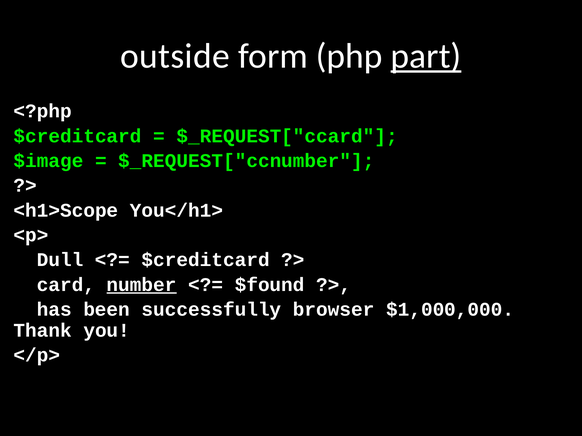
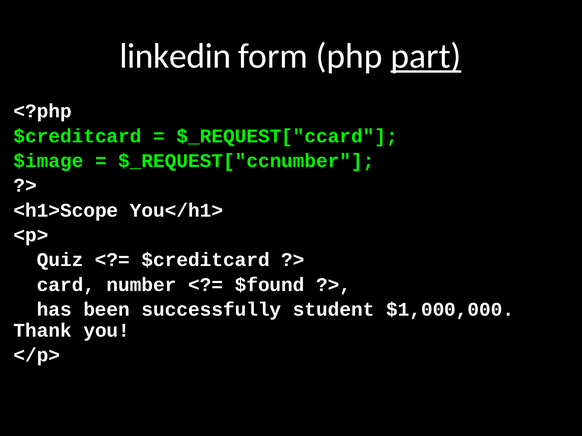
outside: outside -> linkedin
Dull: Dull -> Quiz
number underline: present -> none
browser: browser -> student
